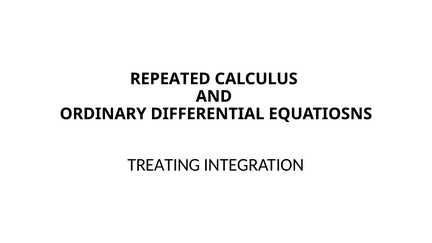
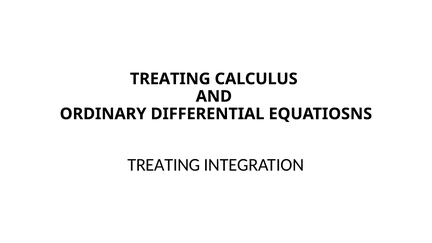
REPEATED at (170, 79): REPEATED -> TREATING
